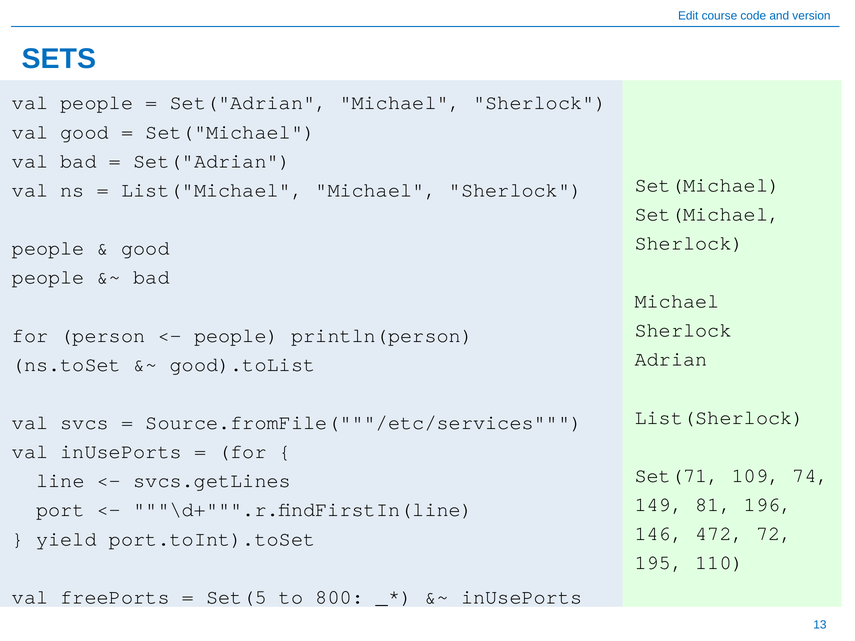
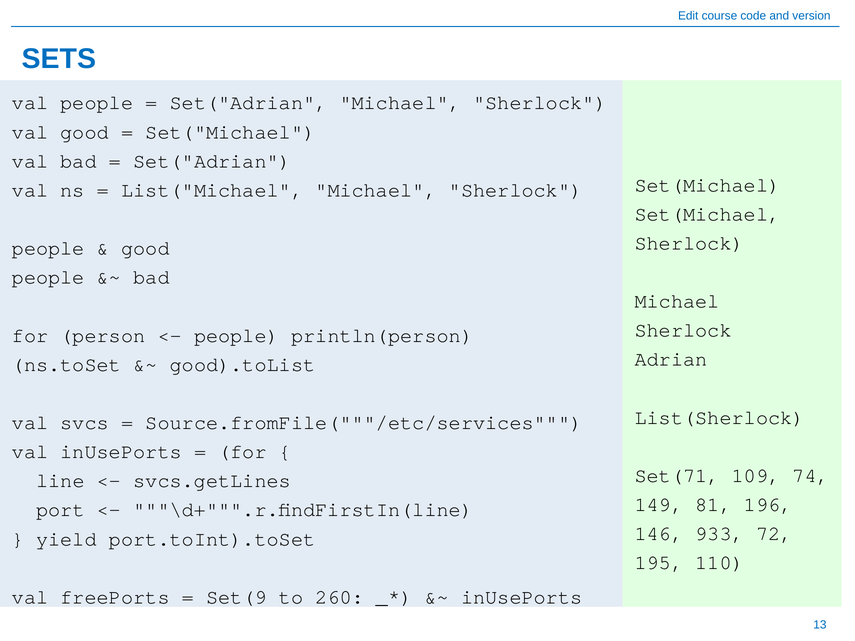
472: 472 -> 933
Set(5: Set(5 -> Set(9
800: 800 -> 260
